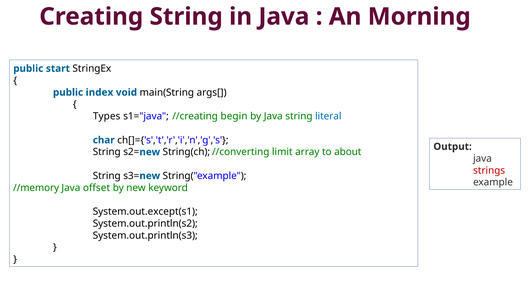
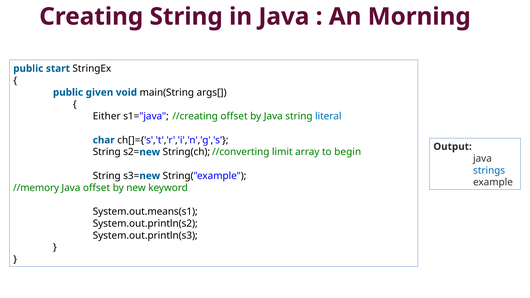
index: index -> given
Types: Types -> Either
//creating begin: begin -> offset
about: about -> begin
strings colour: red -> blue
System.out.except(s1: System.out.except(s1 -> System.out.means(s1
